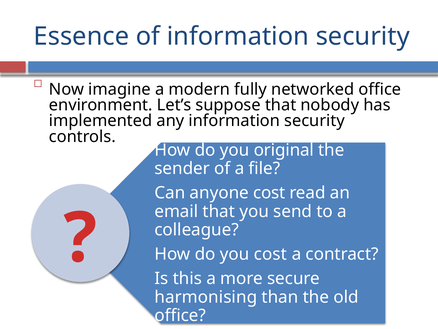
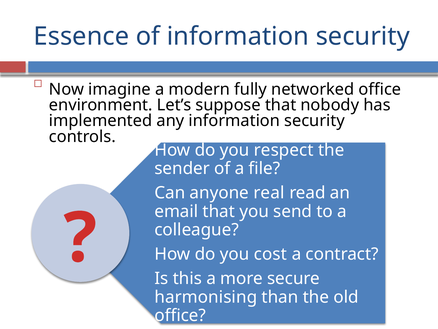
original: original -> respect
anyone cost: cost -> real
